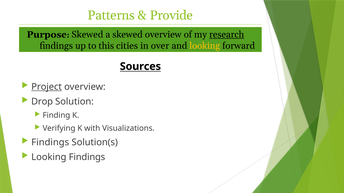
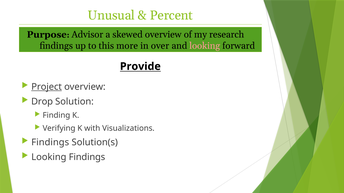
Patterns: Patterns -> Unusual
Provide: Provide -> Percent
Skewed at (87, 35): Skewed -> Advisor
research underline: present -> none
cities: cities -> more
looking at (205, 46) colour: yellow -> pink
Sources: Sources -> Provide
